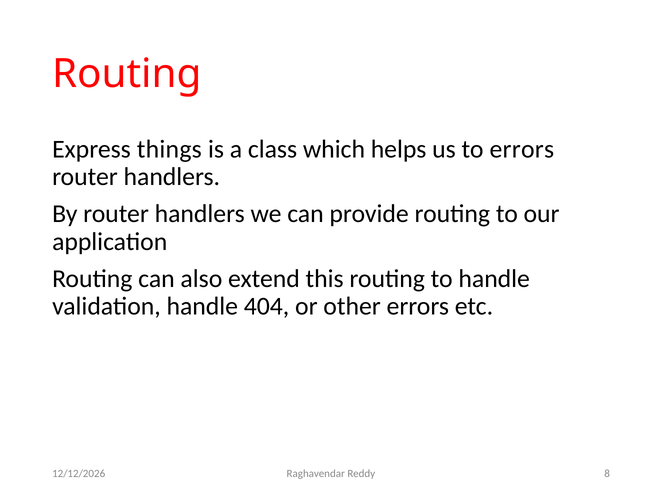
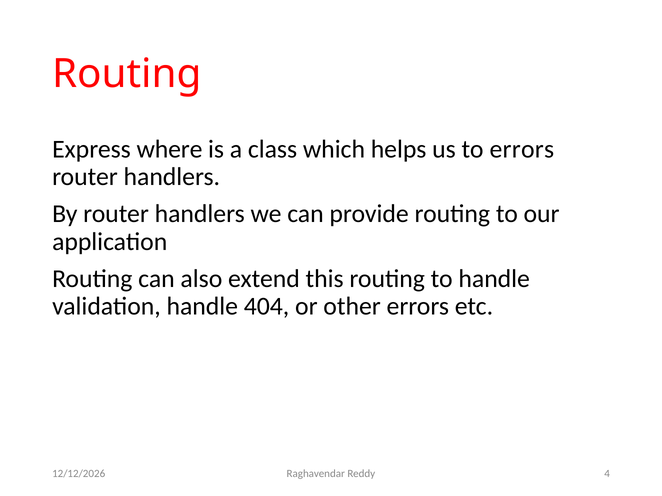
things: things -> where
8: 8 -> 4
